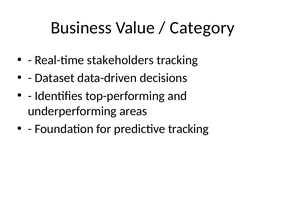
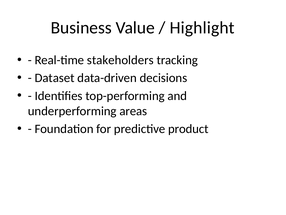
Category: Category -> Highlight
predictive tracking: tracking -> product
